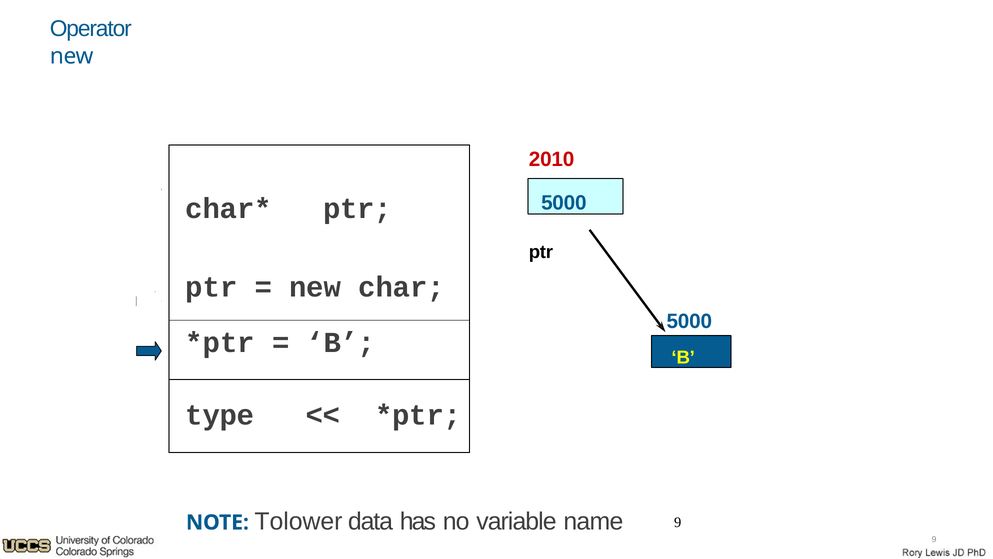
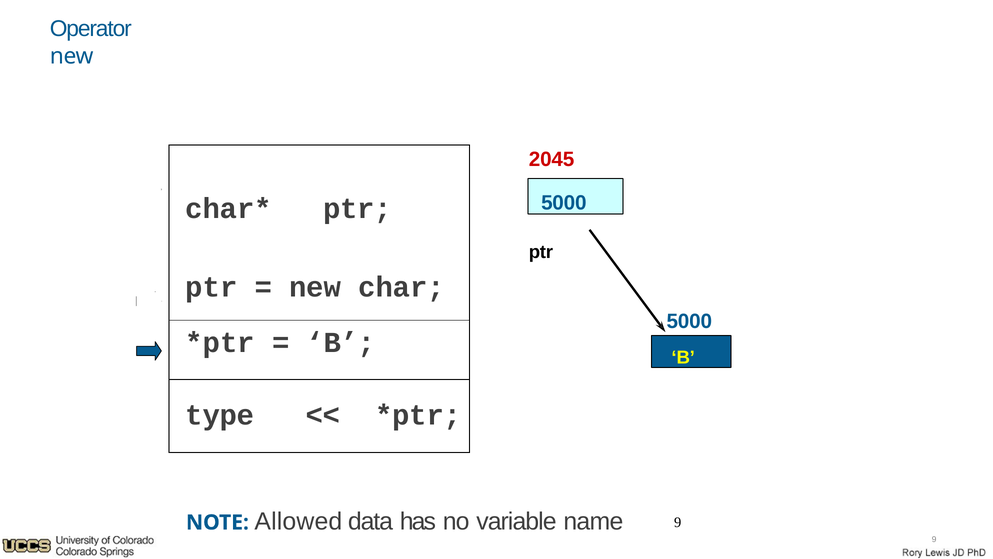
2010: 2010 -> 2045
Tolower: Tolower -> Allowed
